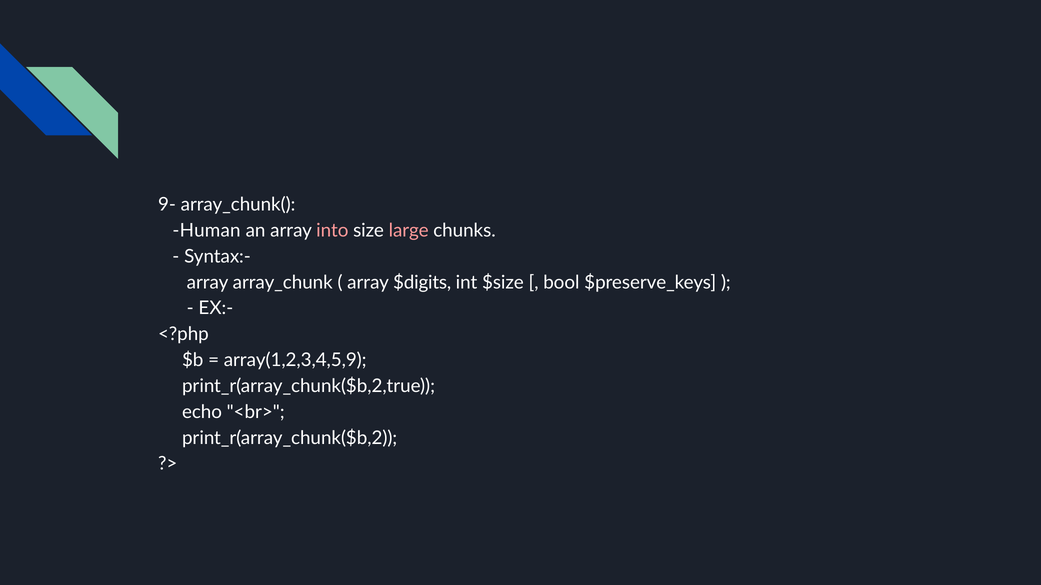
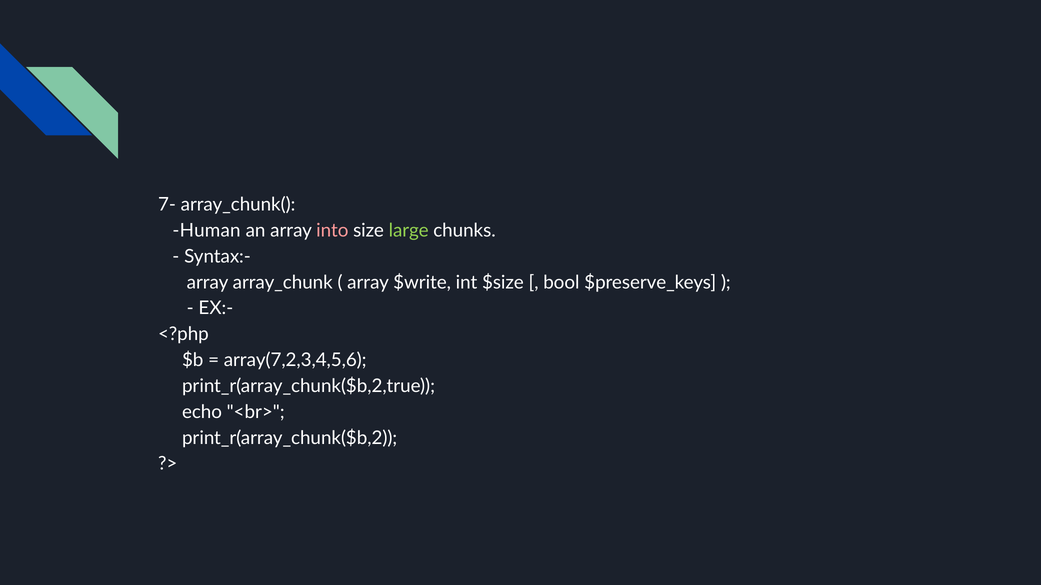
9-: 9- -> 7-
large colour: pink -> light green
$digits: $digits -> $write
array(1,2,3,4,5,9: array(1,2,3,4,5,9 -> array(7,2,3,4,5,6
